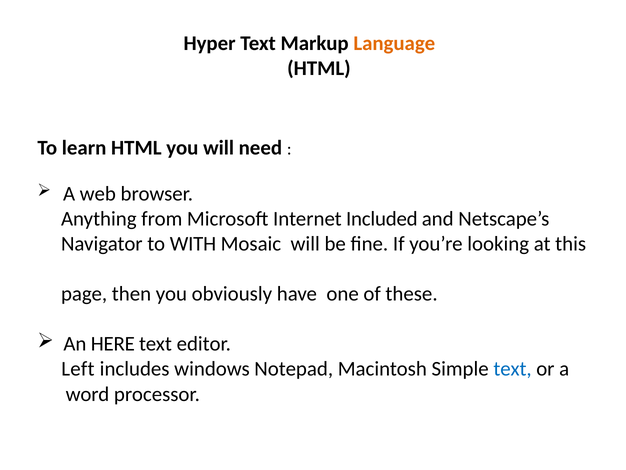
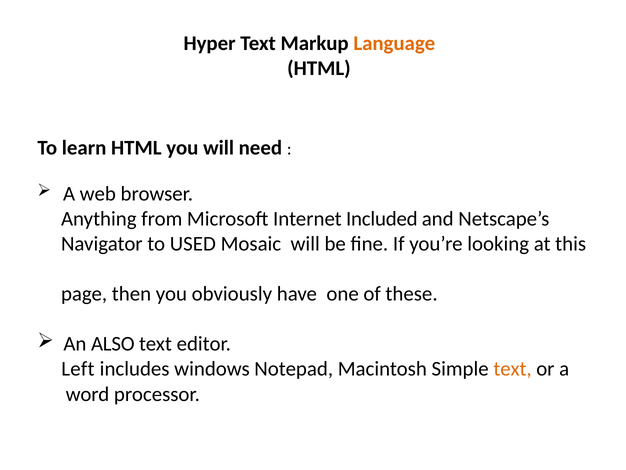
WITH: WITH -> USED
HERE: HERE -> ALSO
text at (513, 369) colour: blue -> orange
